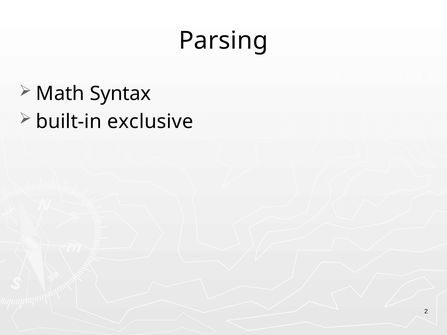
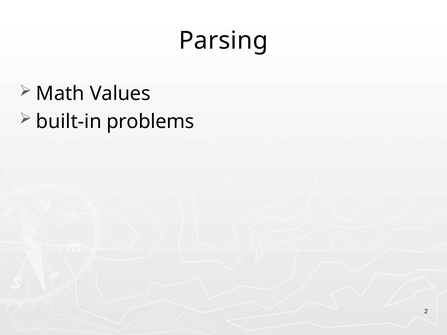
Syntax: Syntax -> Values
exclusive: exclusive -> problems
